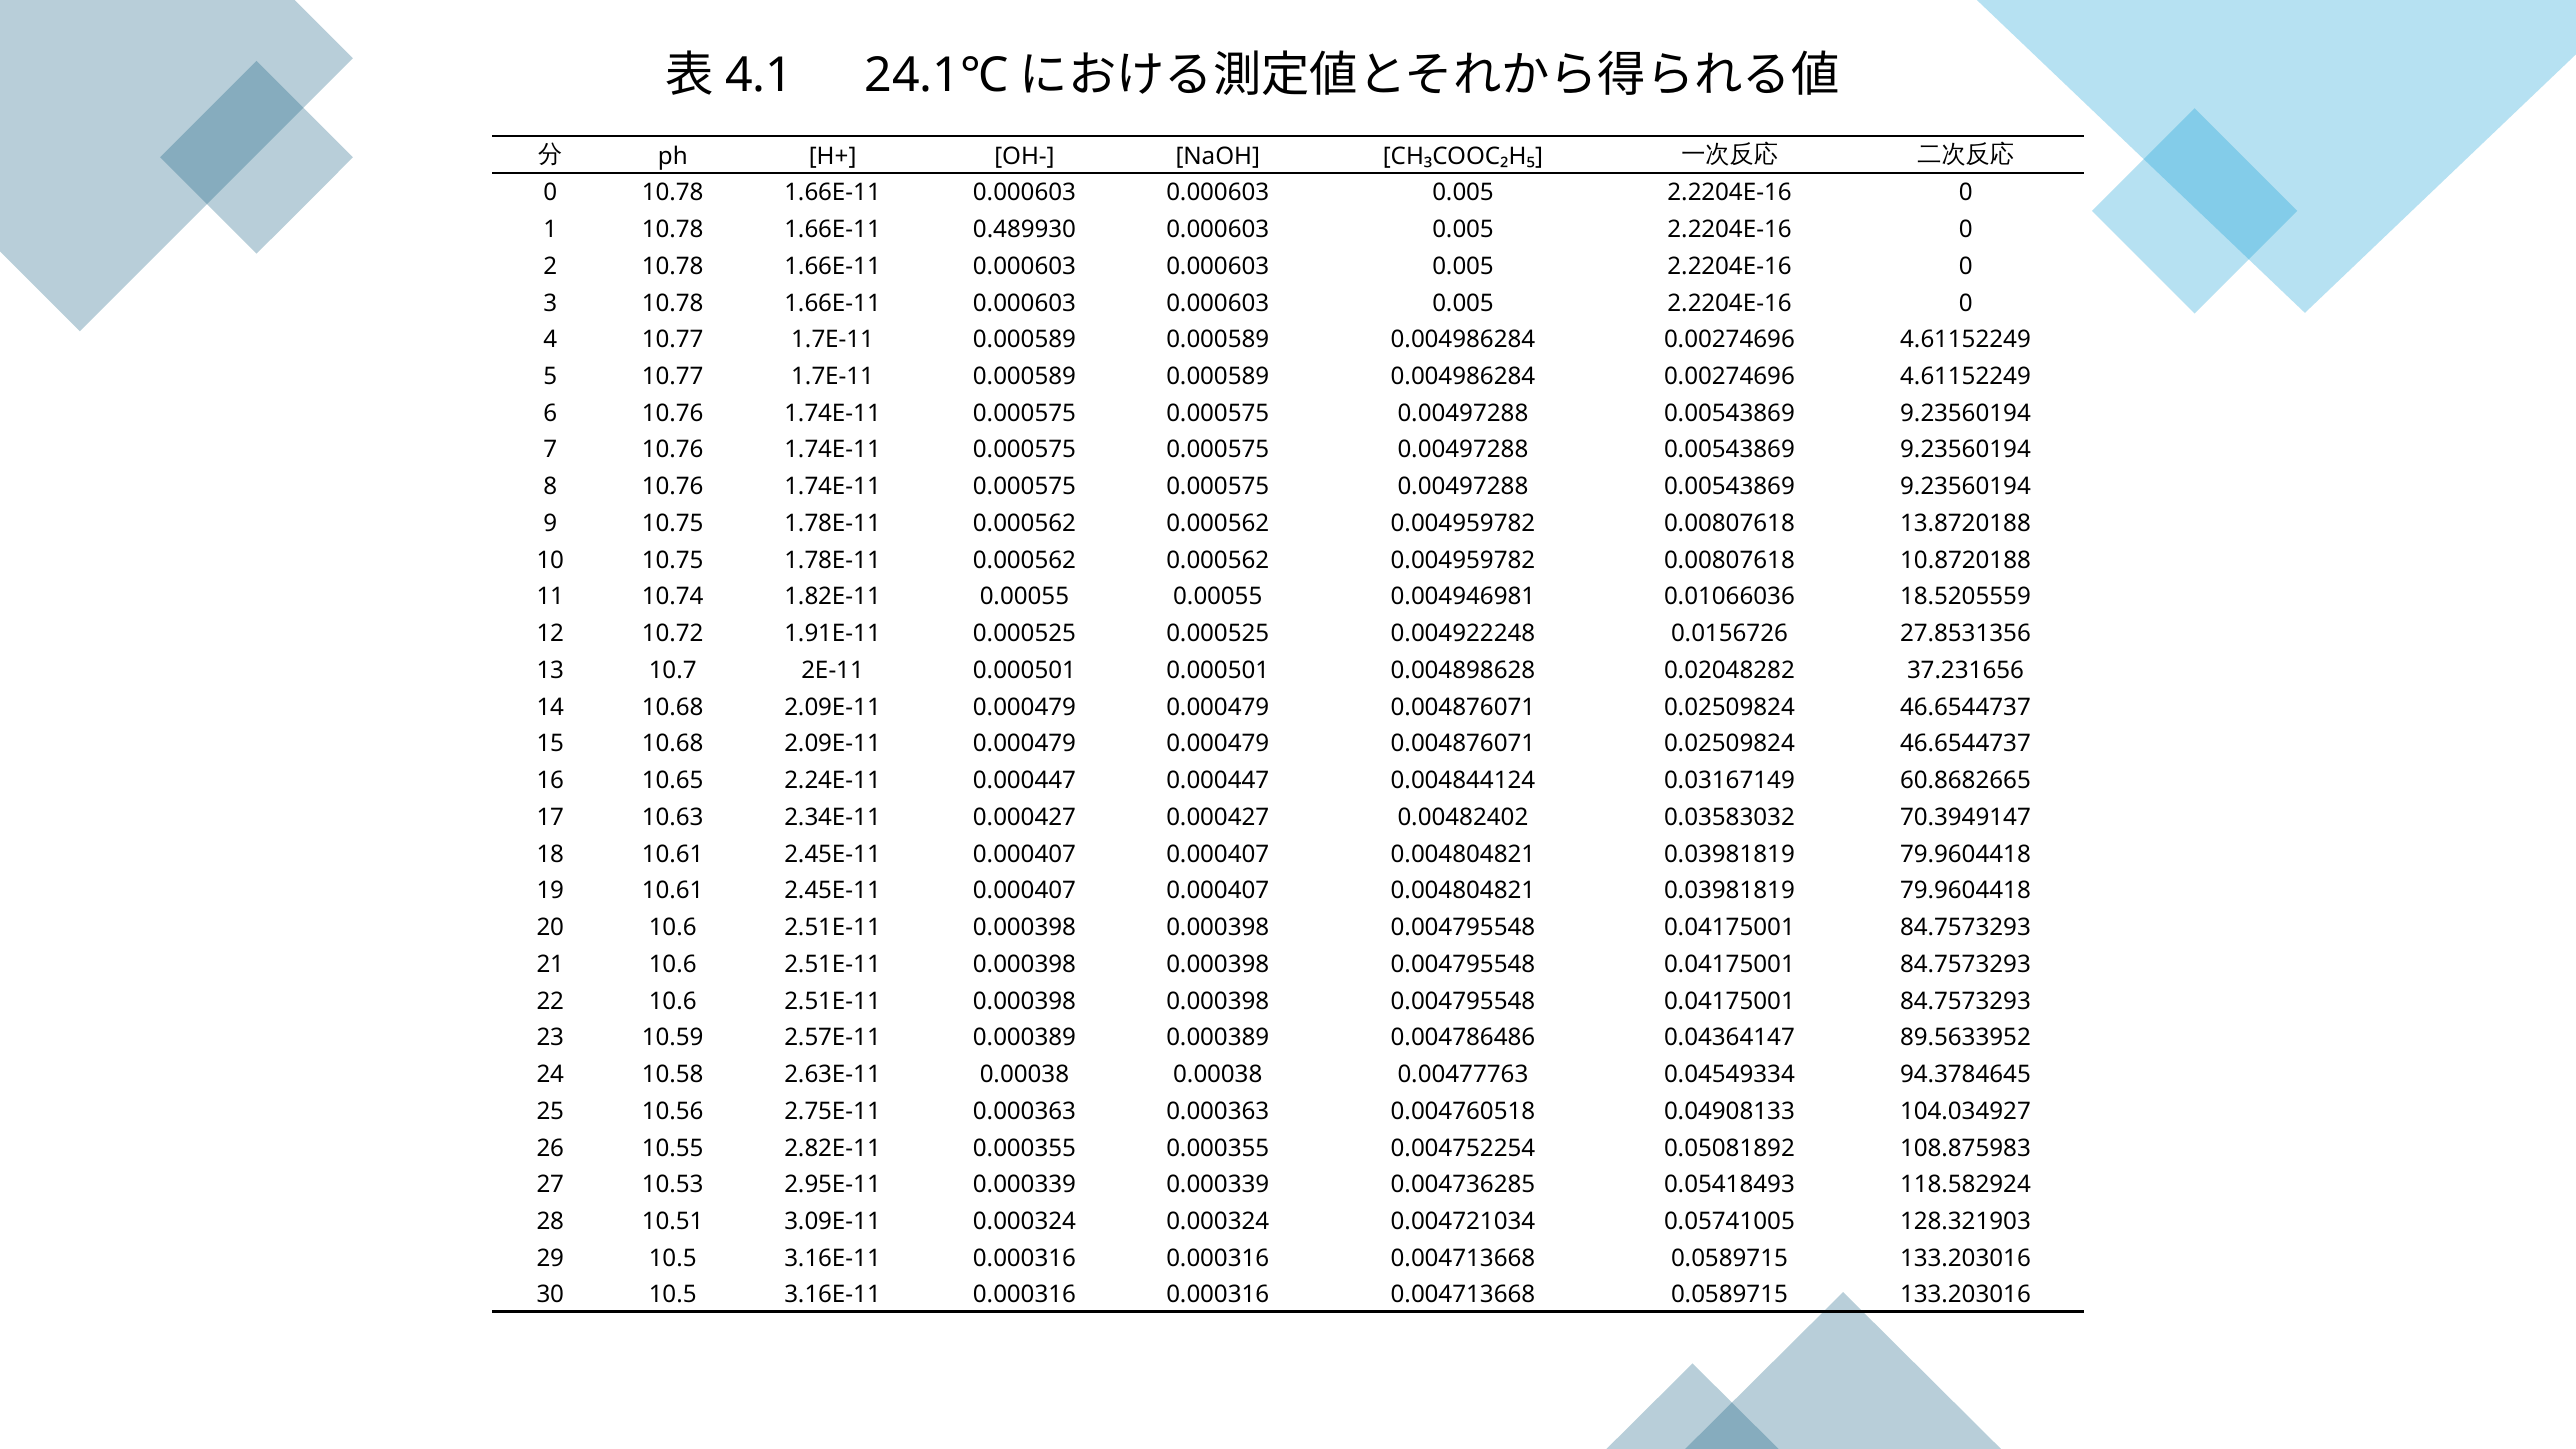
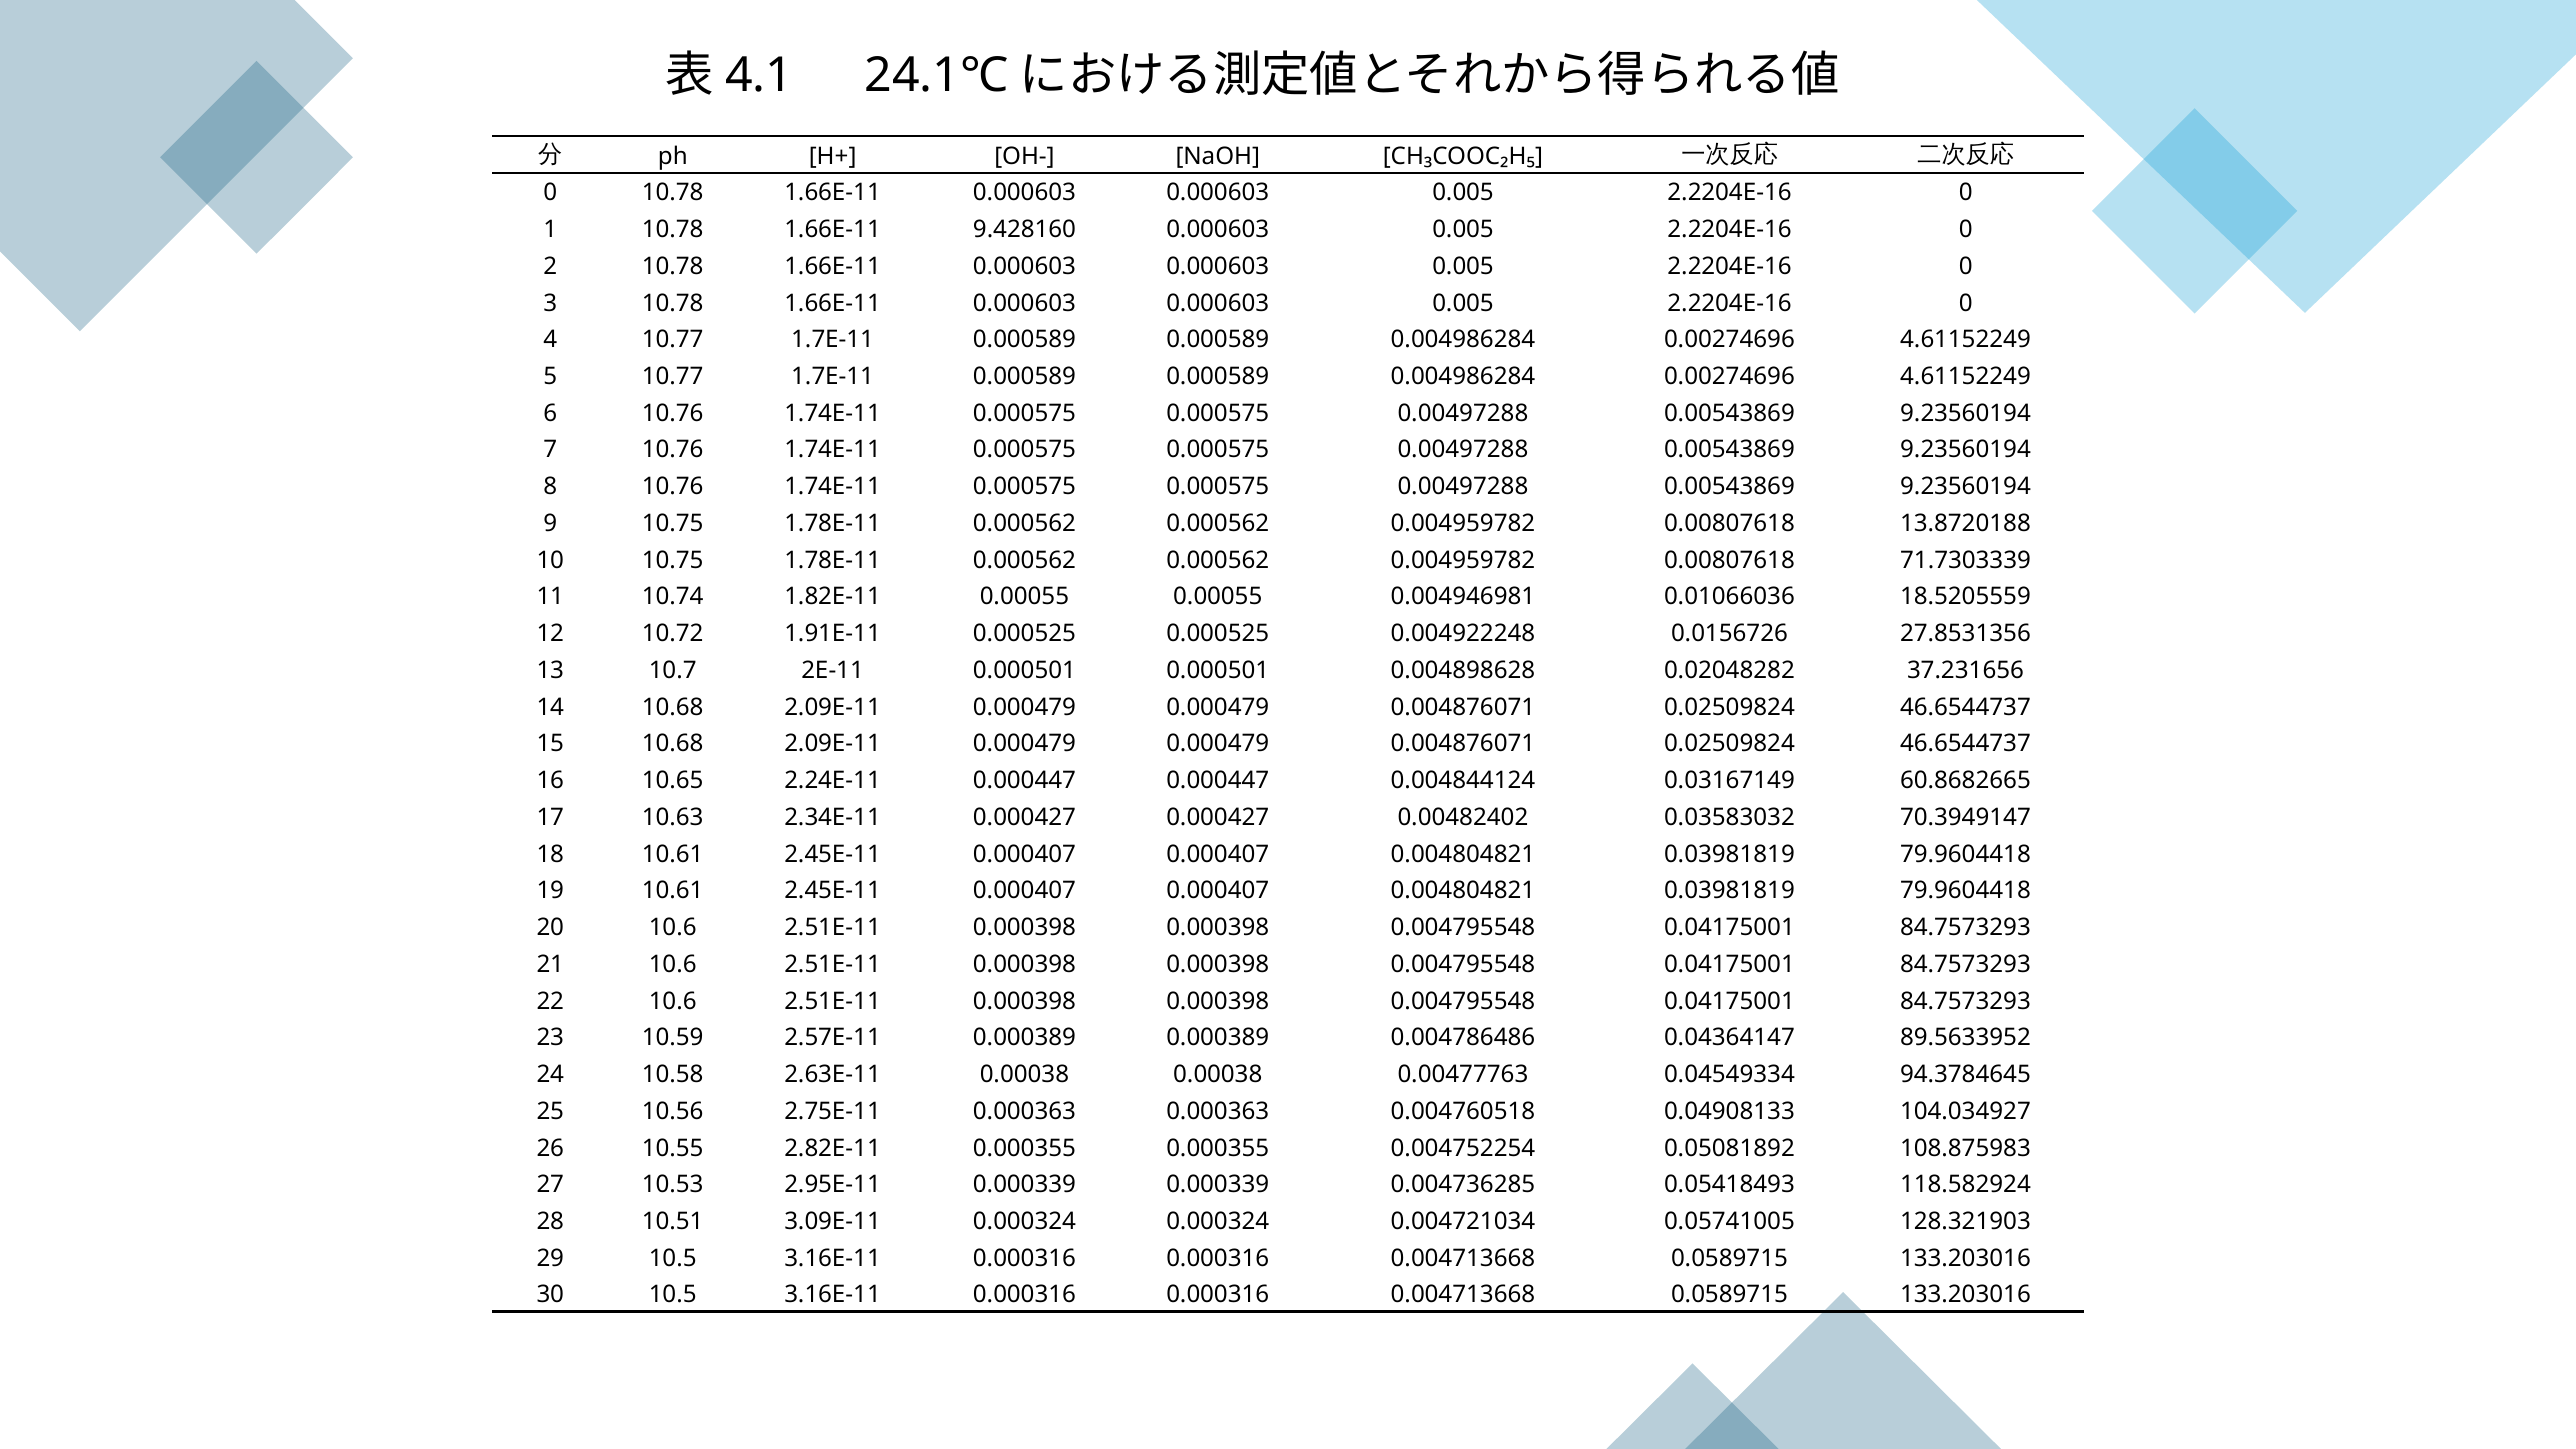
0.489930: 0.489930 -> 9.428160
10.8720188: 10.8720188 -> 71.7303339
